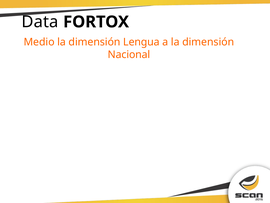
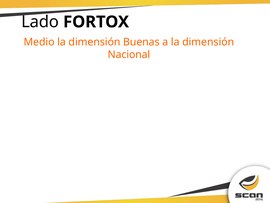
Data: Data -> Lado
Lengua: Lengua -> Buenas
